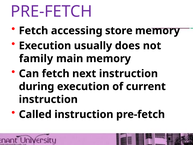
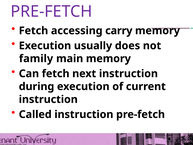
store: store -> carry
